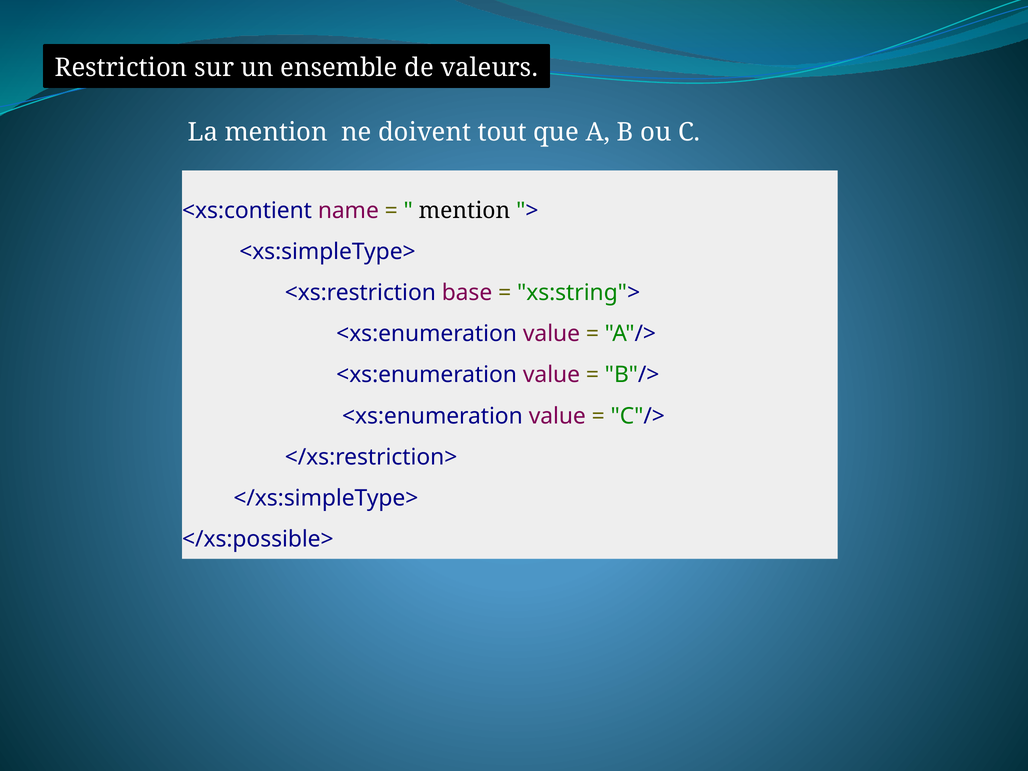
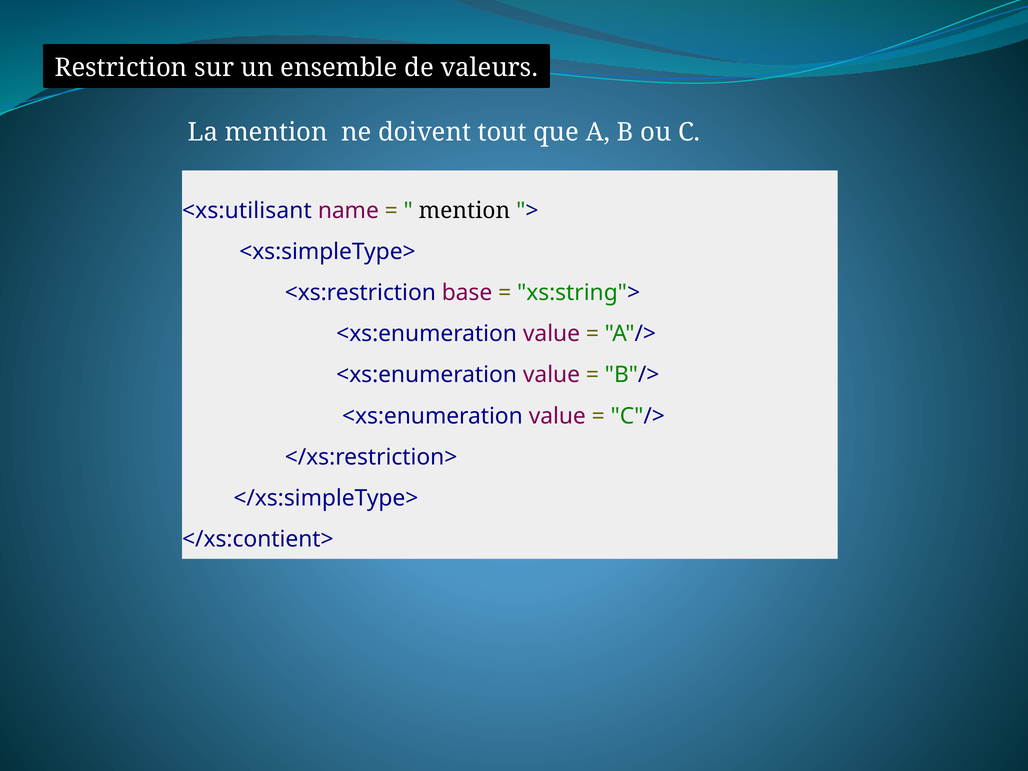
<xs:contient: <xs:contient -> <xs:utilisant
</xs:possible>: </xs:possible> -> </xs:contient>
